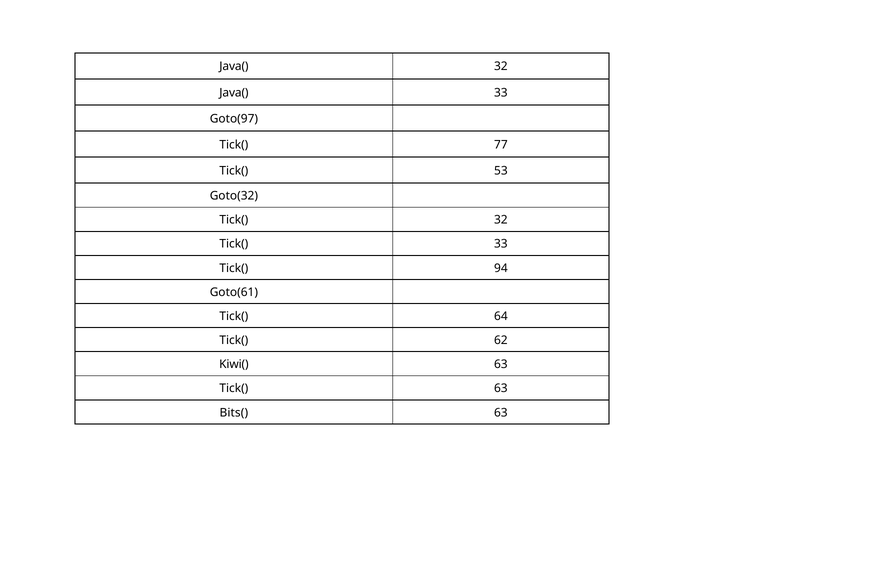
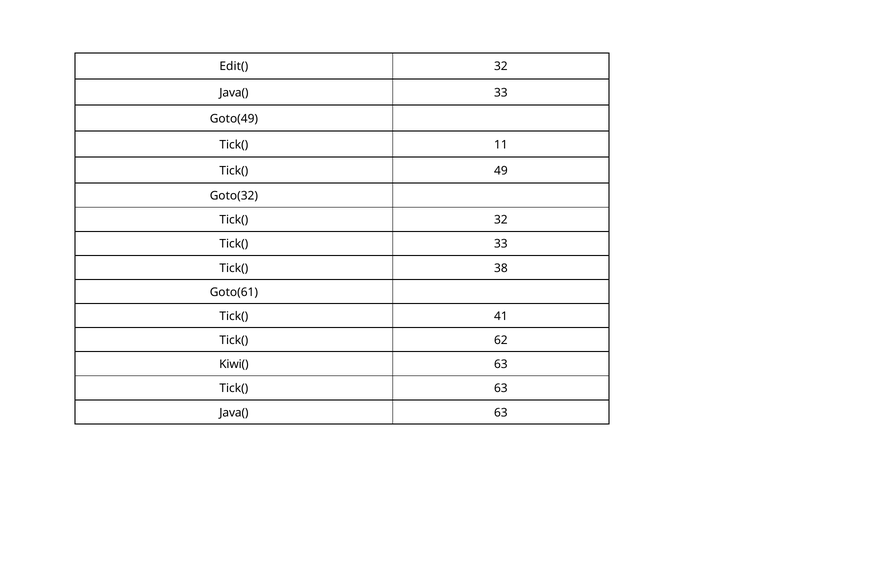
Java( at (234, 67): Java( -> Edit(
Goto(97: Goto(97 -> Goto(49
77: 77 -> 11
53: 53 -> 49
94: 94 -> 38
64: 64 -> 41
Bits( at (234, 413): Bits( -> Java(
